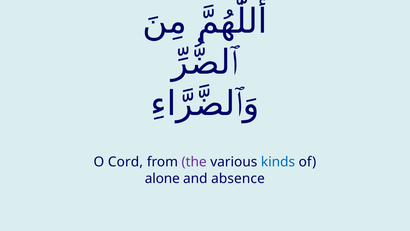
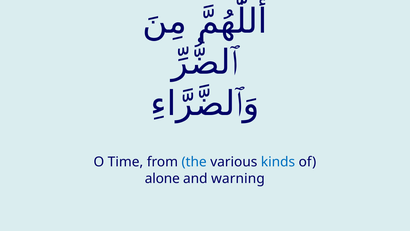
Cord: Cord -> Time
the colour: purple -> blue
absence: absence -> warning
